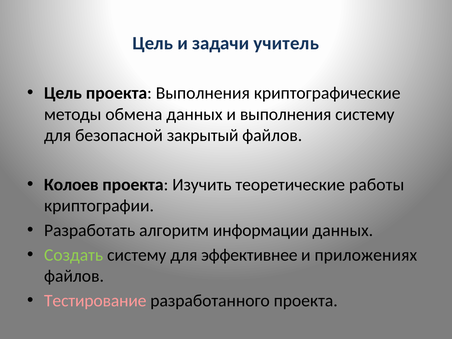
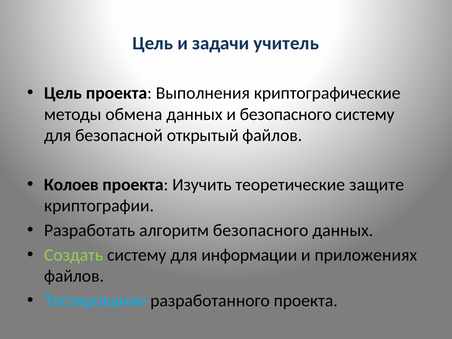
и выполнения: выполнения -> безопасного
закрытый: закрытый -> открытый
работы: работы -> защите
алгоритм информации: информации -> безопасного
эффективнее: эффективнее -> информации
Тестирование colour: pink -> light blue
